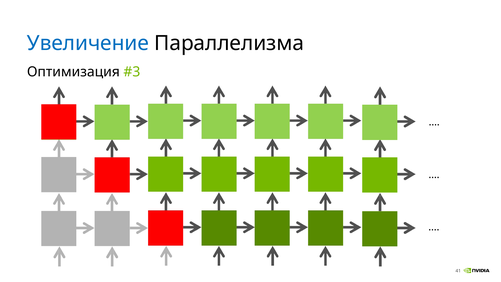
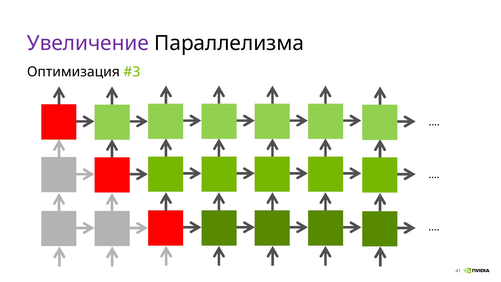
Увеличение colour: blue -> purple
